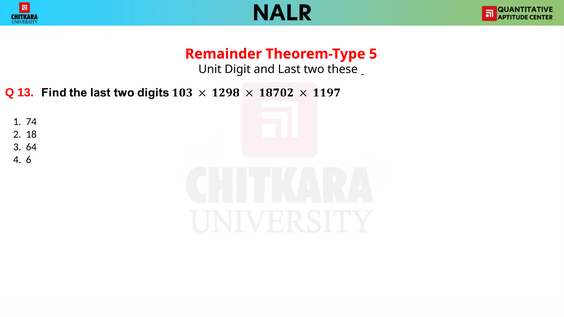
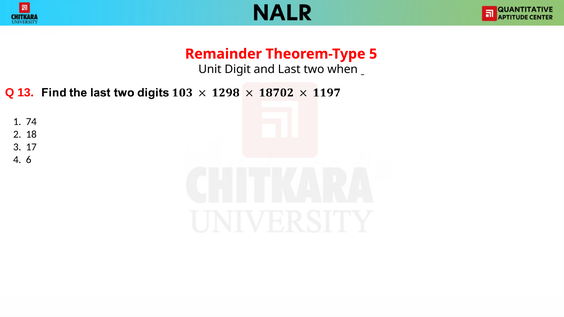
these: these -> when
64: 64 -> 17
